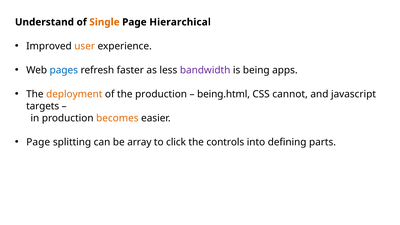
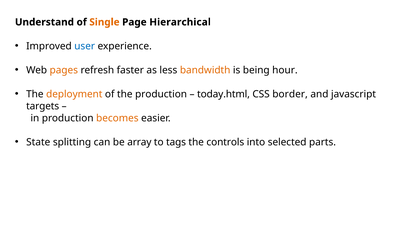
user colour: orange -> blue
pages colour: blue -> orange
bandwidth colour: purple -> orange
apps: apps -> hour
being.html: being.html -> today.html
cannot: cannot -> border
Page at (38, 142): Page -> State
click: click -> tags
defining: defining -> selected
